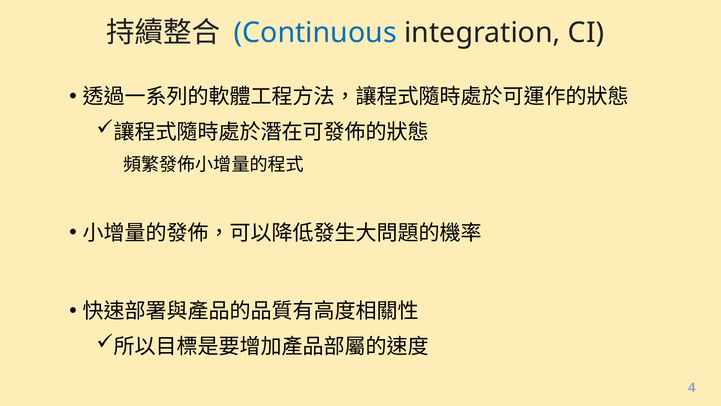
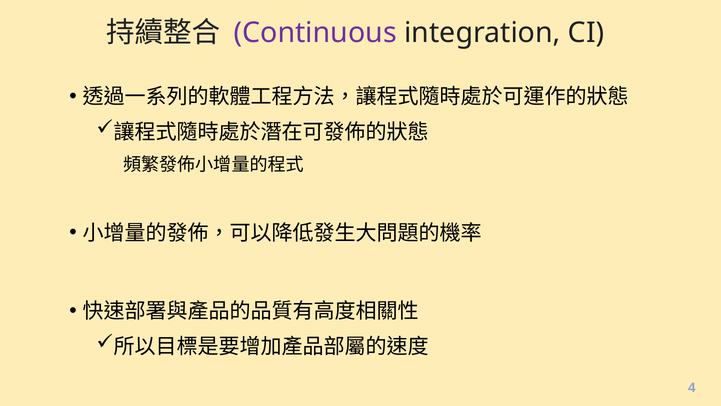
Continuous colour: blue -> purple
